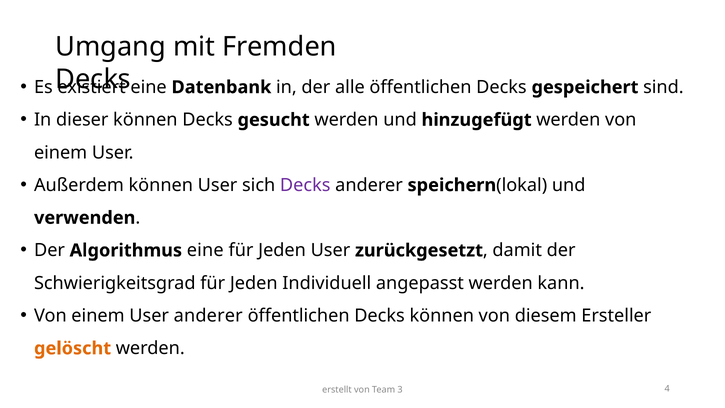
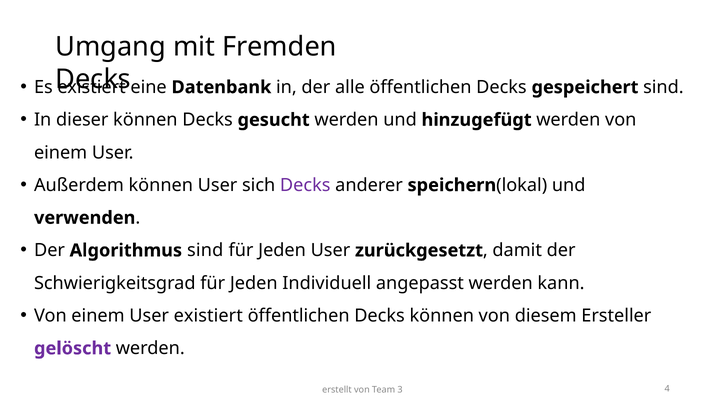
Algorithmus eine: eine -> sind
User anderer: anderer -> existiert
gelöscht colour: orange -> purple
